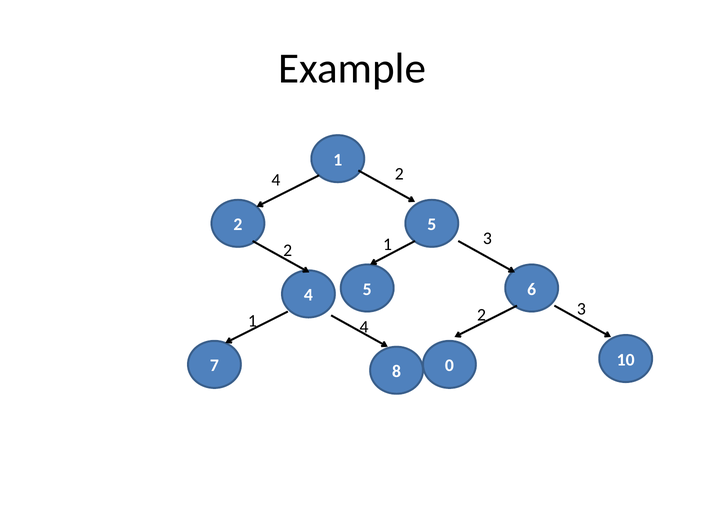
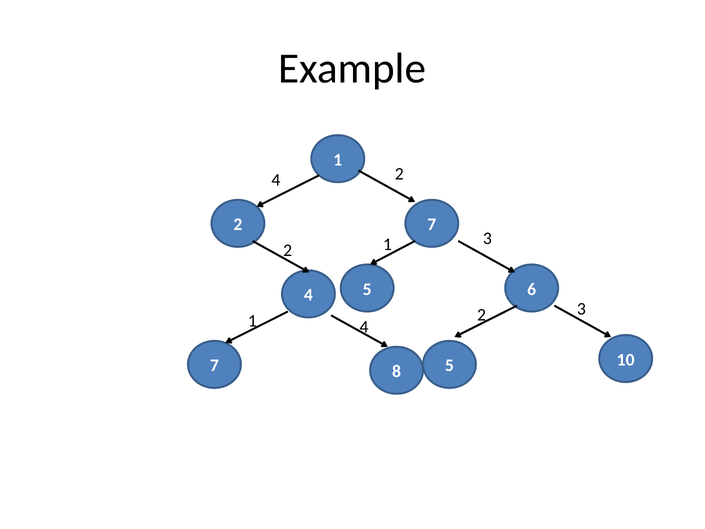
2 5: 5 -> 7
8 0: 0 -> 5
